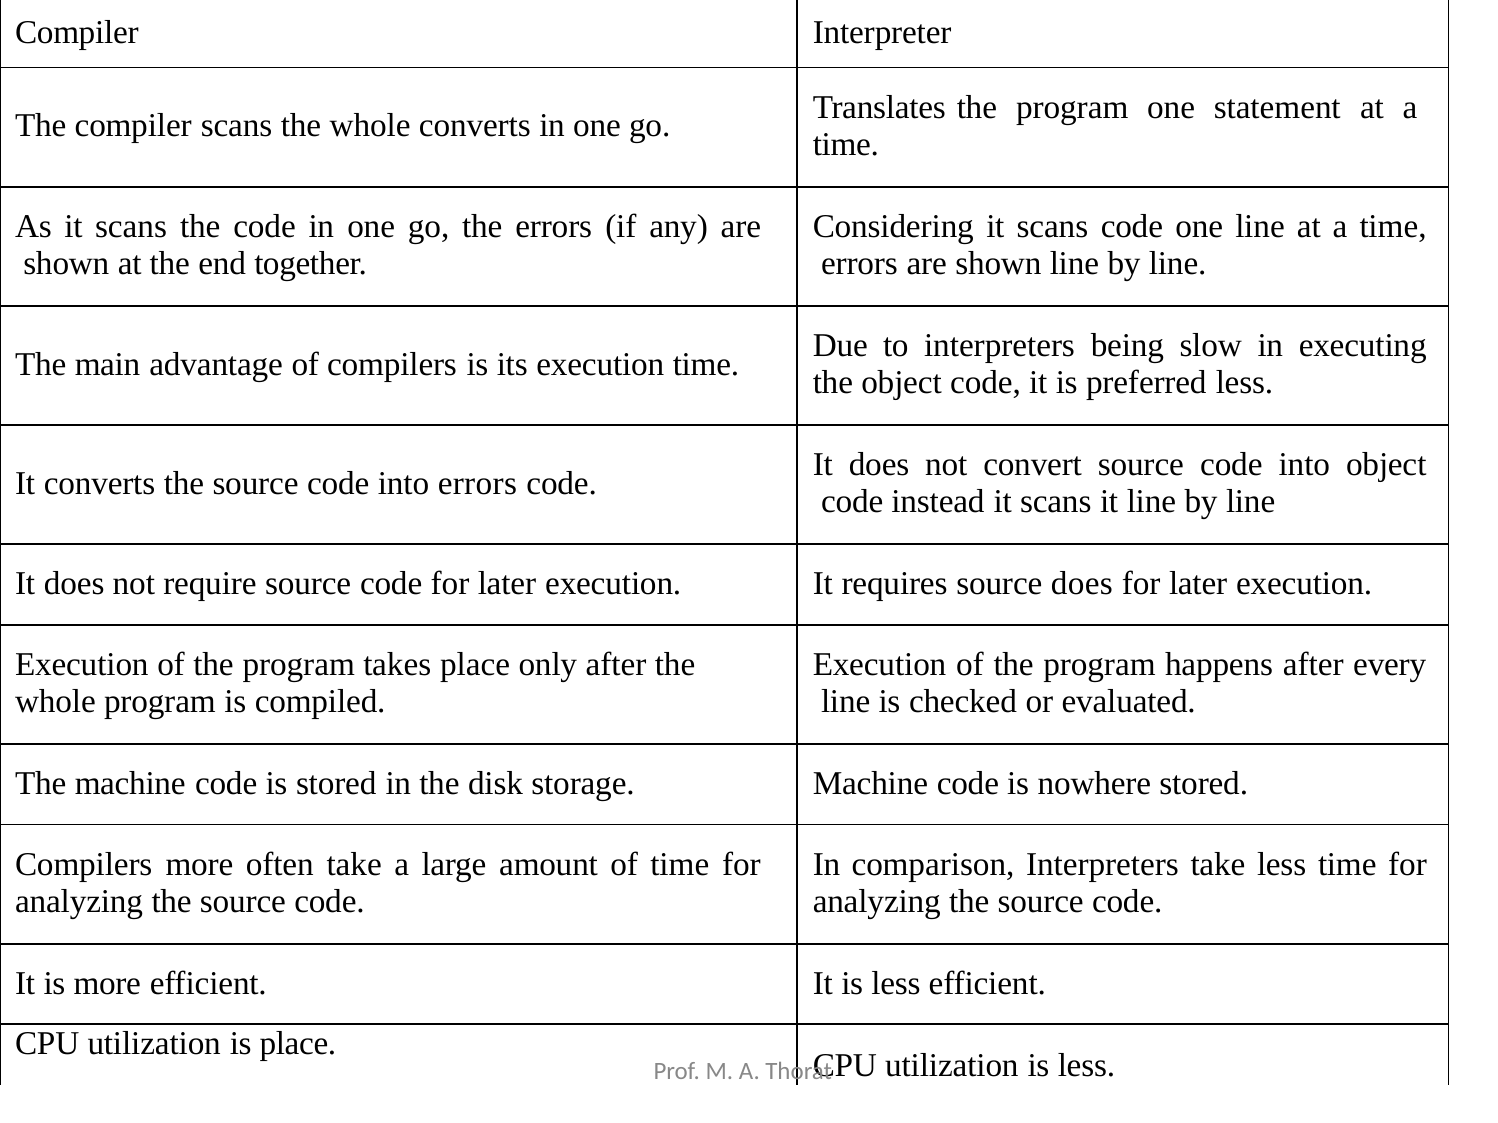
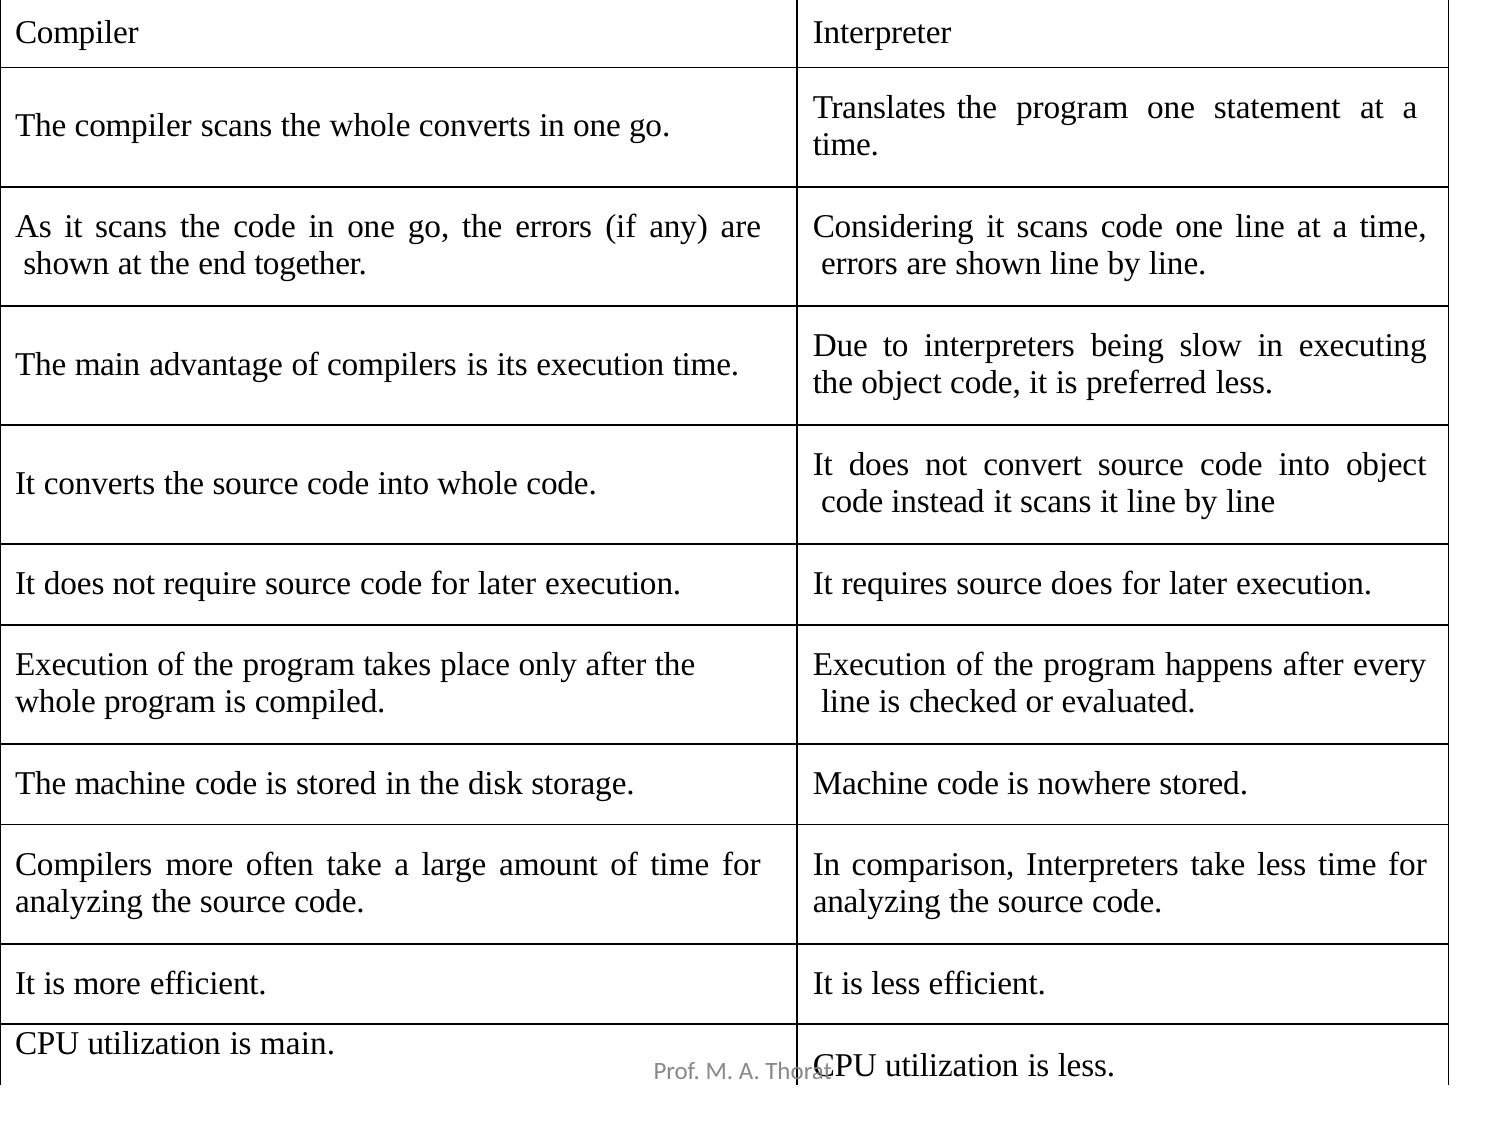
into errors: errors -> whole
is place: place -> main
